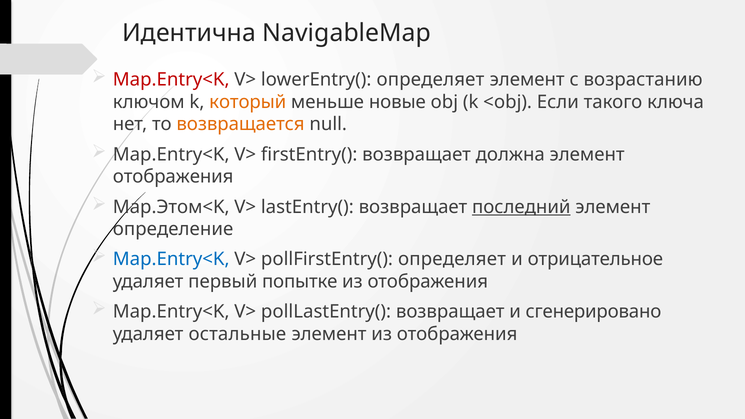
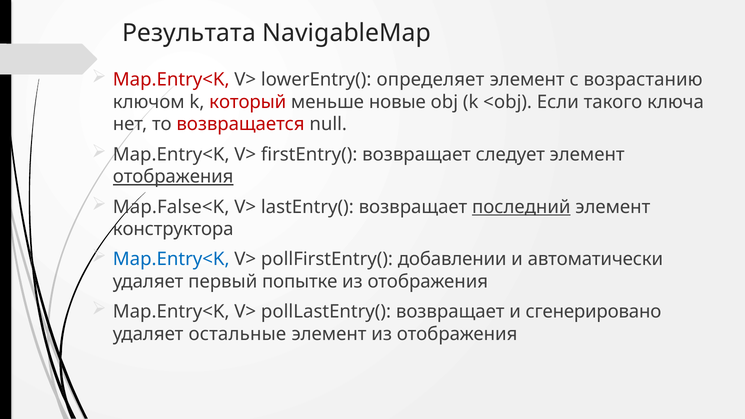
Идентична: Идентична -> Результата
который colour: orange -> red
возвращается colour: orange -> red
должна: должна -> следует
отображения at (173, 177) underline: none -> present
Map.Этом<K: Map.Этом<K -> Map.False<K
определение: определение -> конструктора
pollFirstEntry( определяет: определяет -> добавлении
отрицательное: отрицательное -> автоматически
